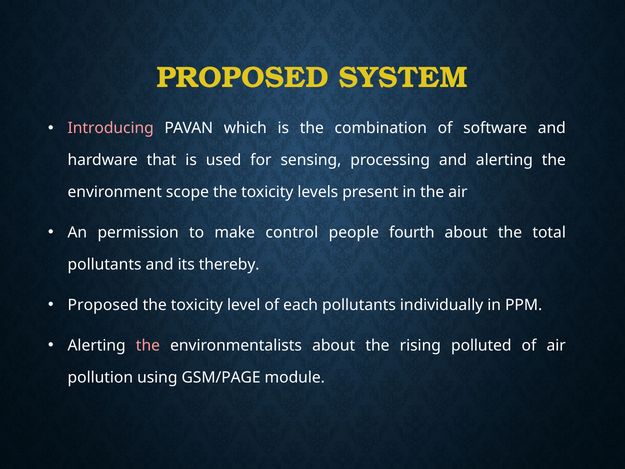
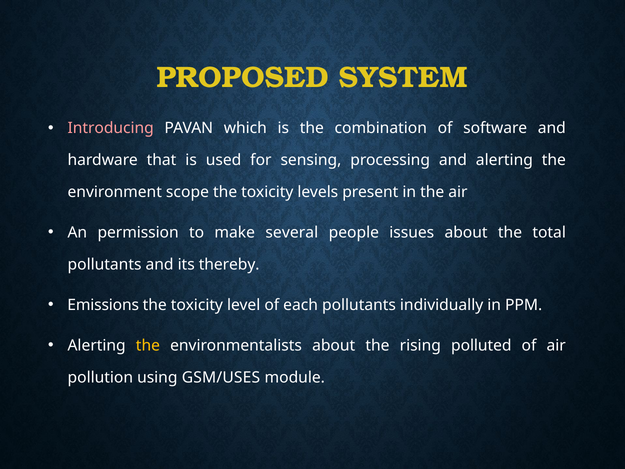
control: control -> several
fourth: fourth -> issues
Proposed at (103, 305): Proposed -> Emissions
the at (148, 345) colour: pink -> yellow
GSM/PAGE: GSM/PAGE -> GSM/USES
